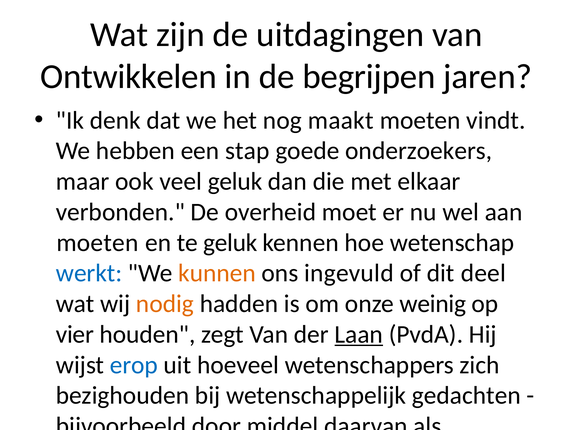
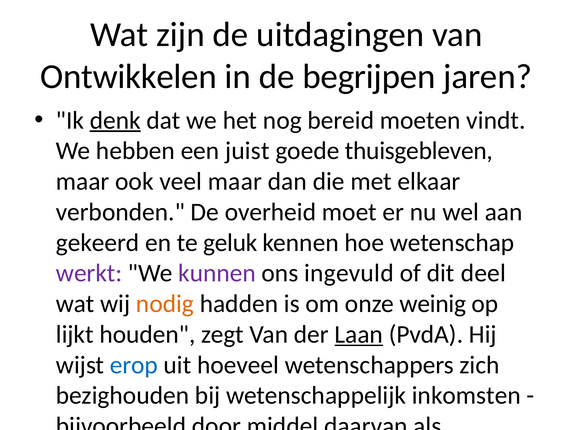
denk underline: none -> present
maakt: maakt -> bereid
een stap: stap -> juist
onderzoekers: onderzoekers -> thuisgebleven
veel geluk: geluk -> maar
moeten at (97, 242): moeten -> gekeerd
werkt colour: blue -> purple
kunnen colour: orange -> purple
vier: vier -> lijkt
gedachten: gedachten -> inkomsten
